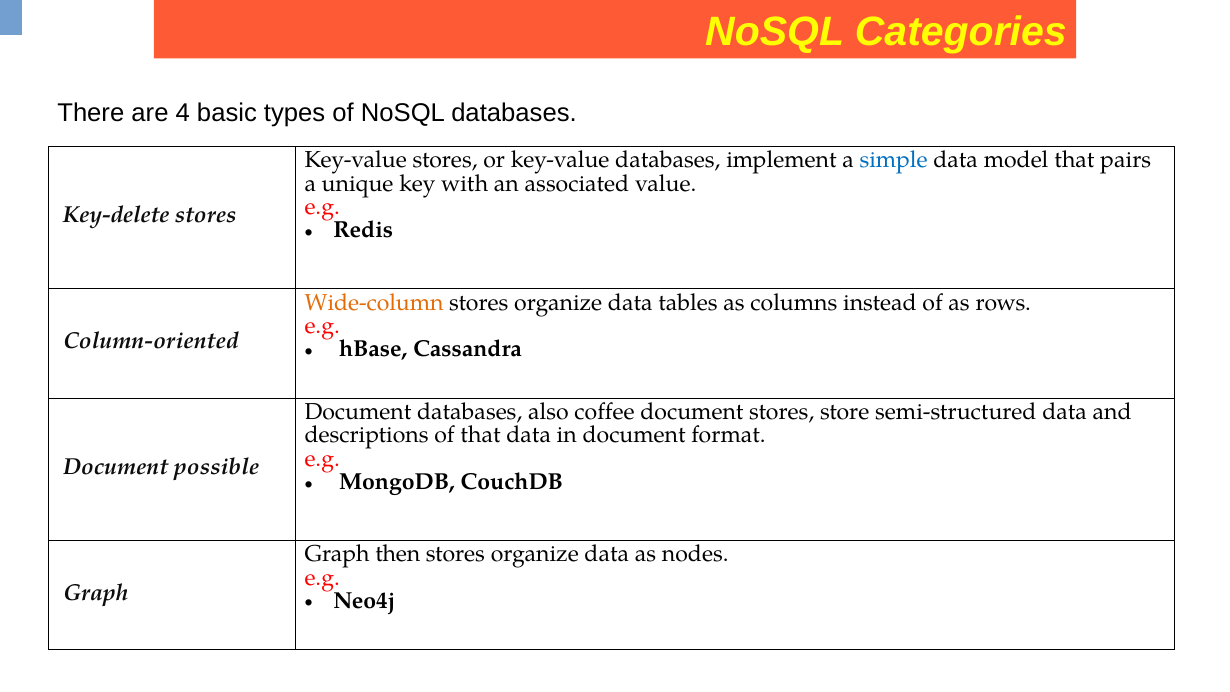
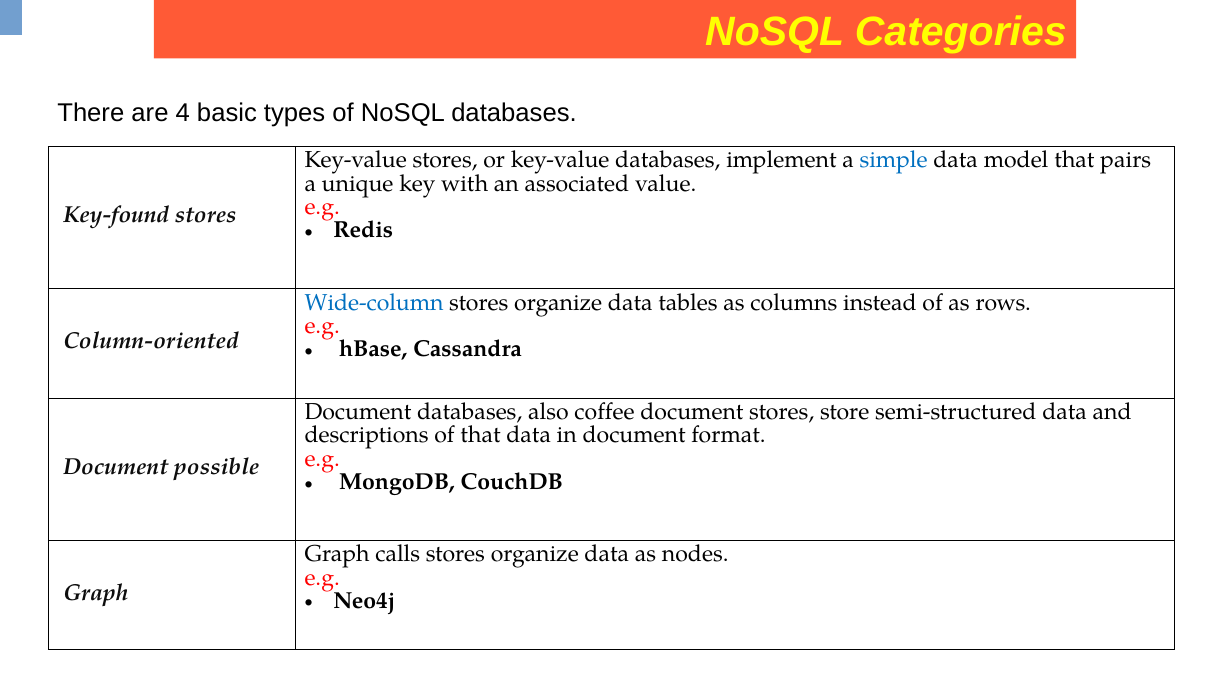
Key-delete: Key-delete -> Key-found
Wide-column colour: orange -> blue
then: then -> calls
